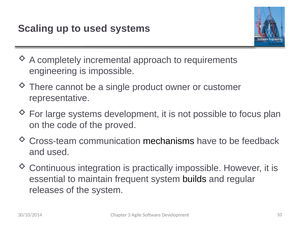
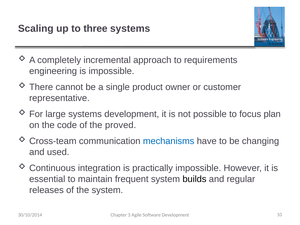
to used: used -> three
mechanisms colour: black -> blue
feedback: feedback -> changing
